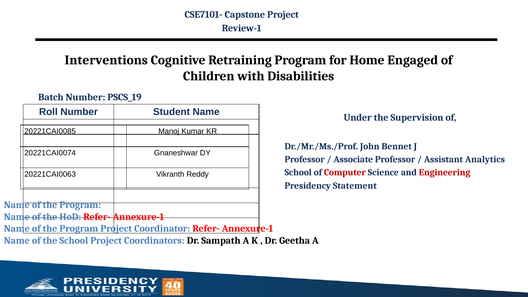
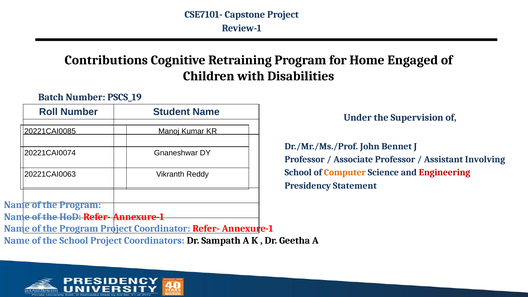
Interventions: Interventions -> Contributions
Analytics: Analytics -> Involving
Computer colour: red -> orange
